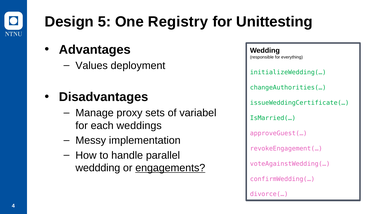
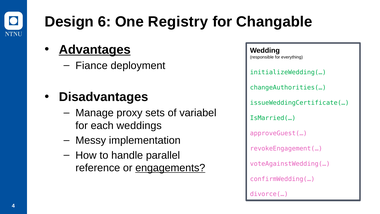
5: 5 -> 6
Unittesting: Unittesting -> Changable
Advantages underline: none -> present
Values: Values -> Fiance
weddding: weddding -> reference
